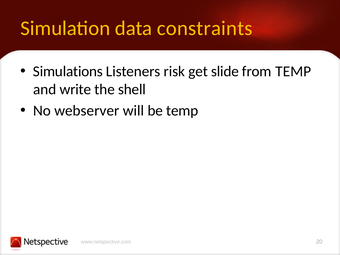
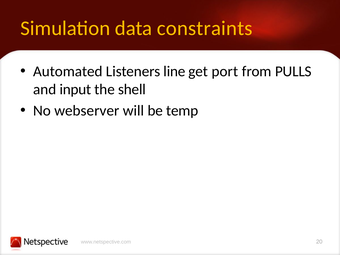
Simulations: Simulations -> Automated
risk: risk -> line
slide: slide -> port
from TEMP: TEMP -> PULLS
write: write -> input
